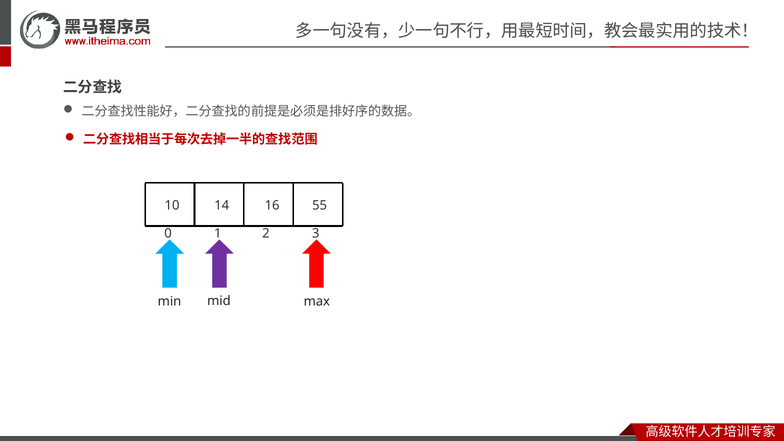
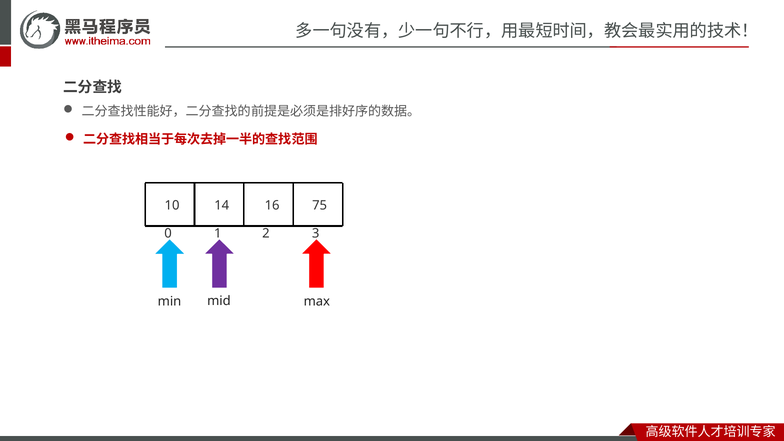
55: 55 -> 75
